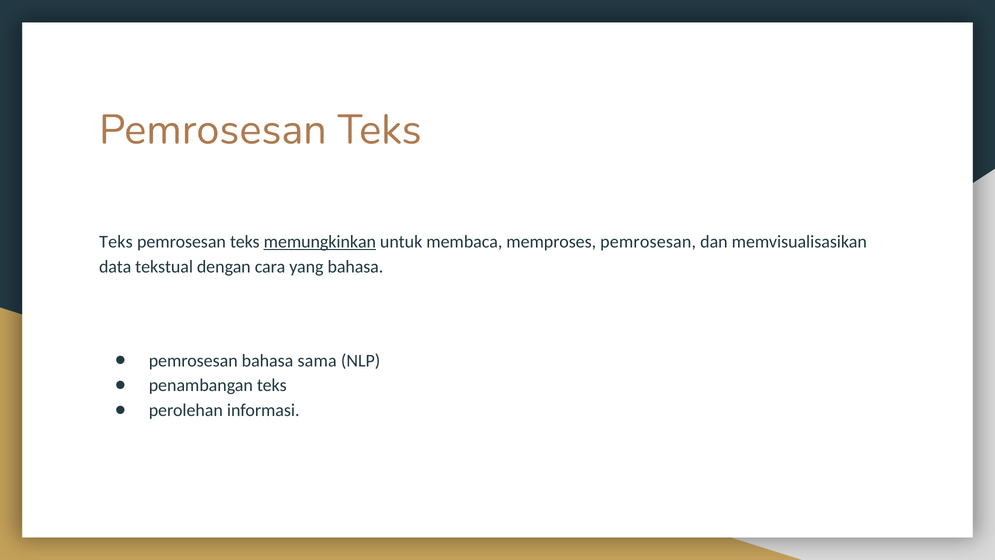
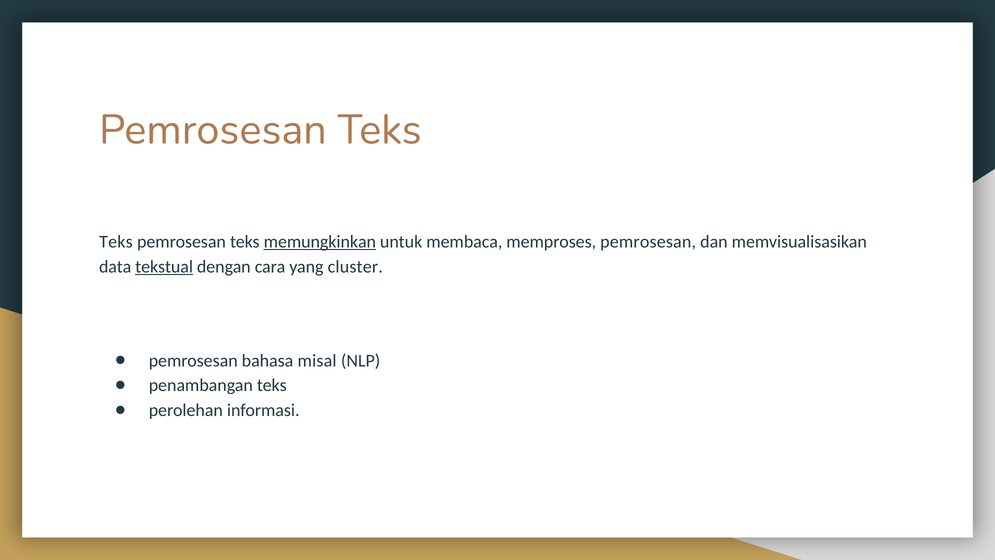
tekstual underline: none -> present
yang bahasa: bahasa -> cluster
sama: sama -> misal
